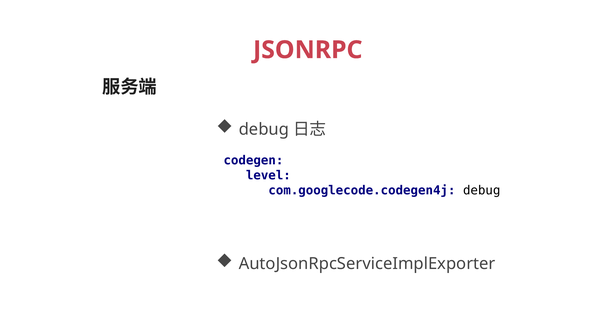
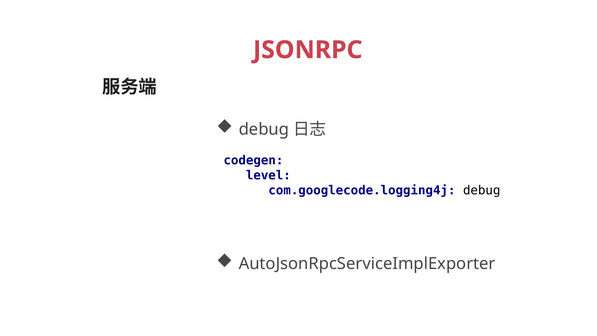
com.googlecode.codegen4j: com.googlecode.codegen4j -> com.googlecode.logging4j
